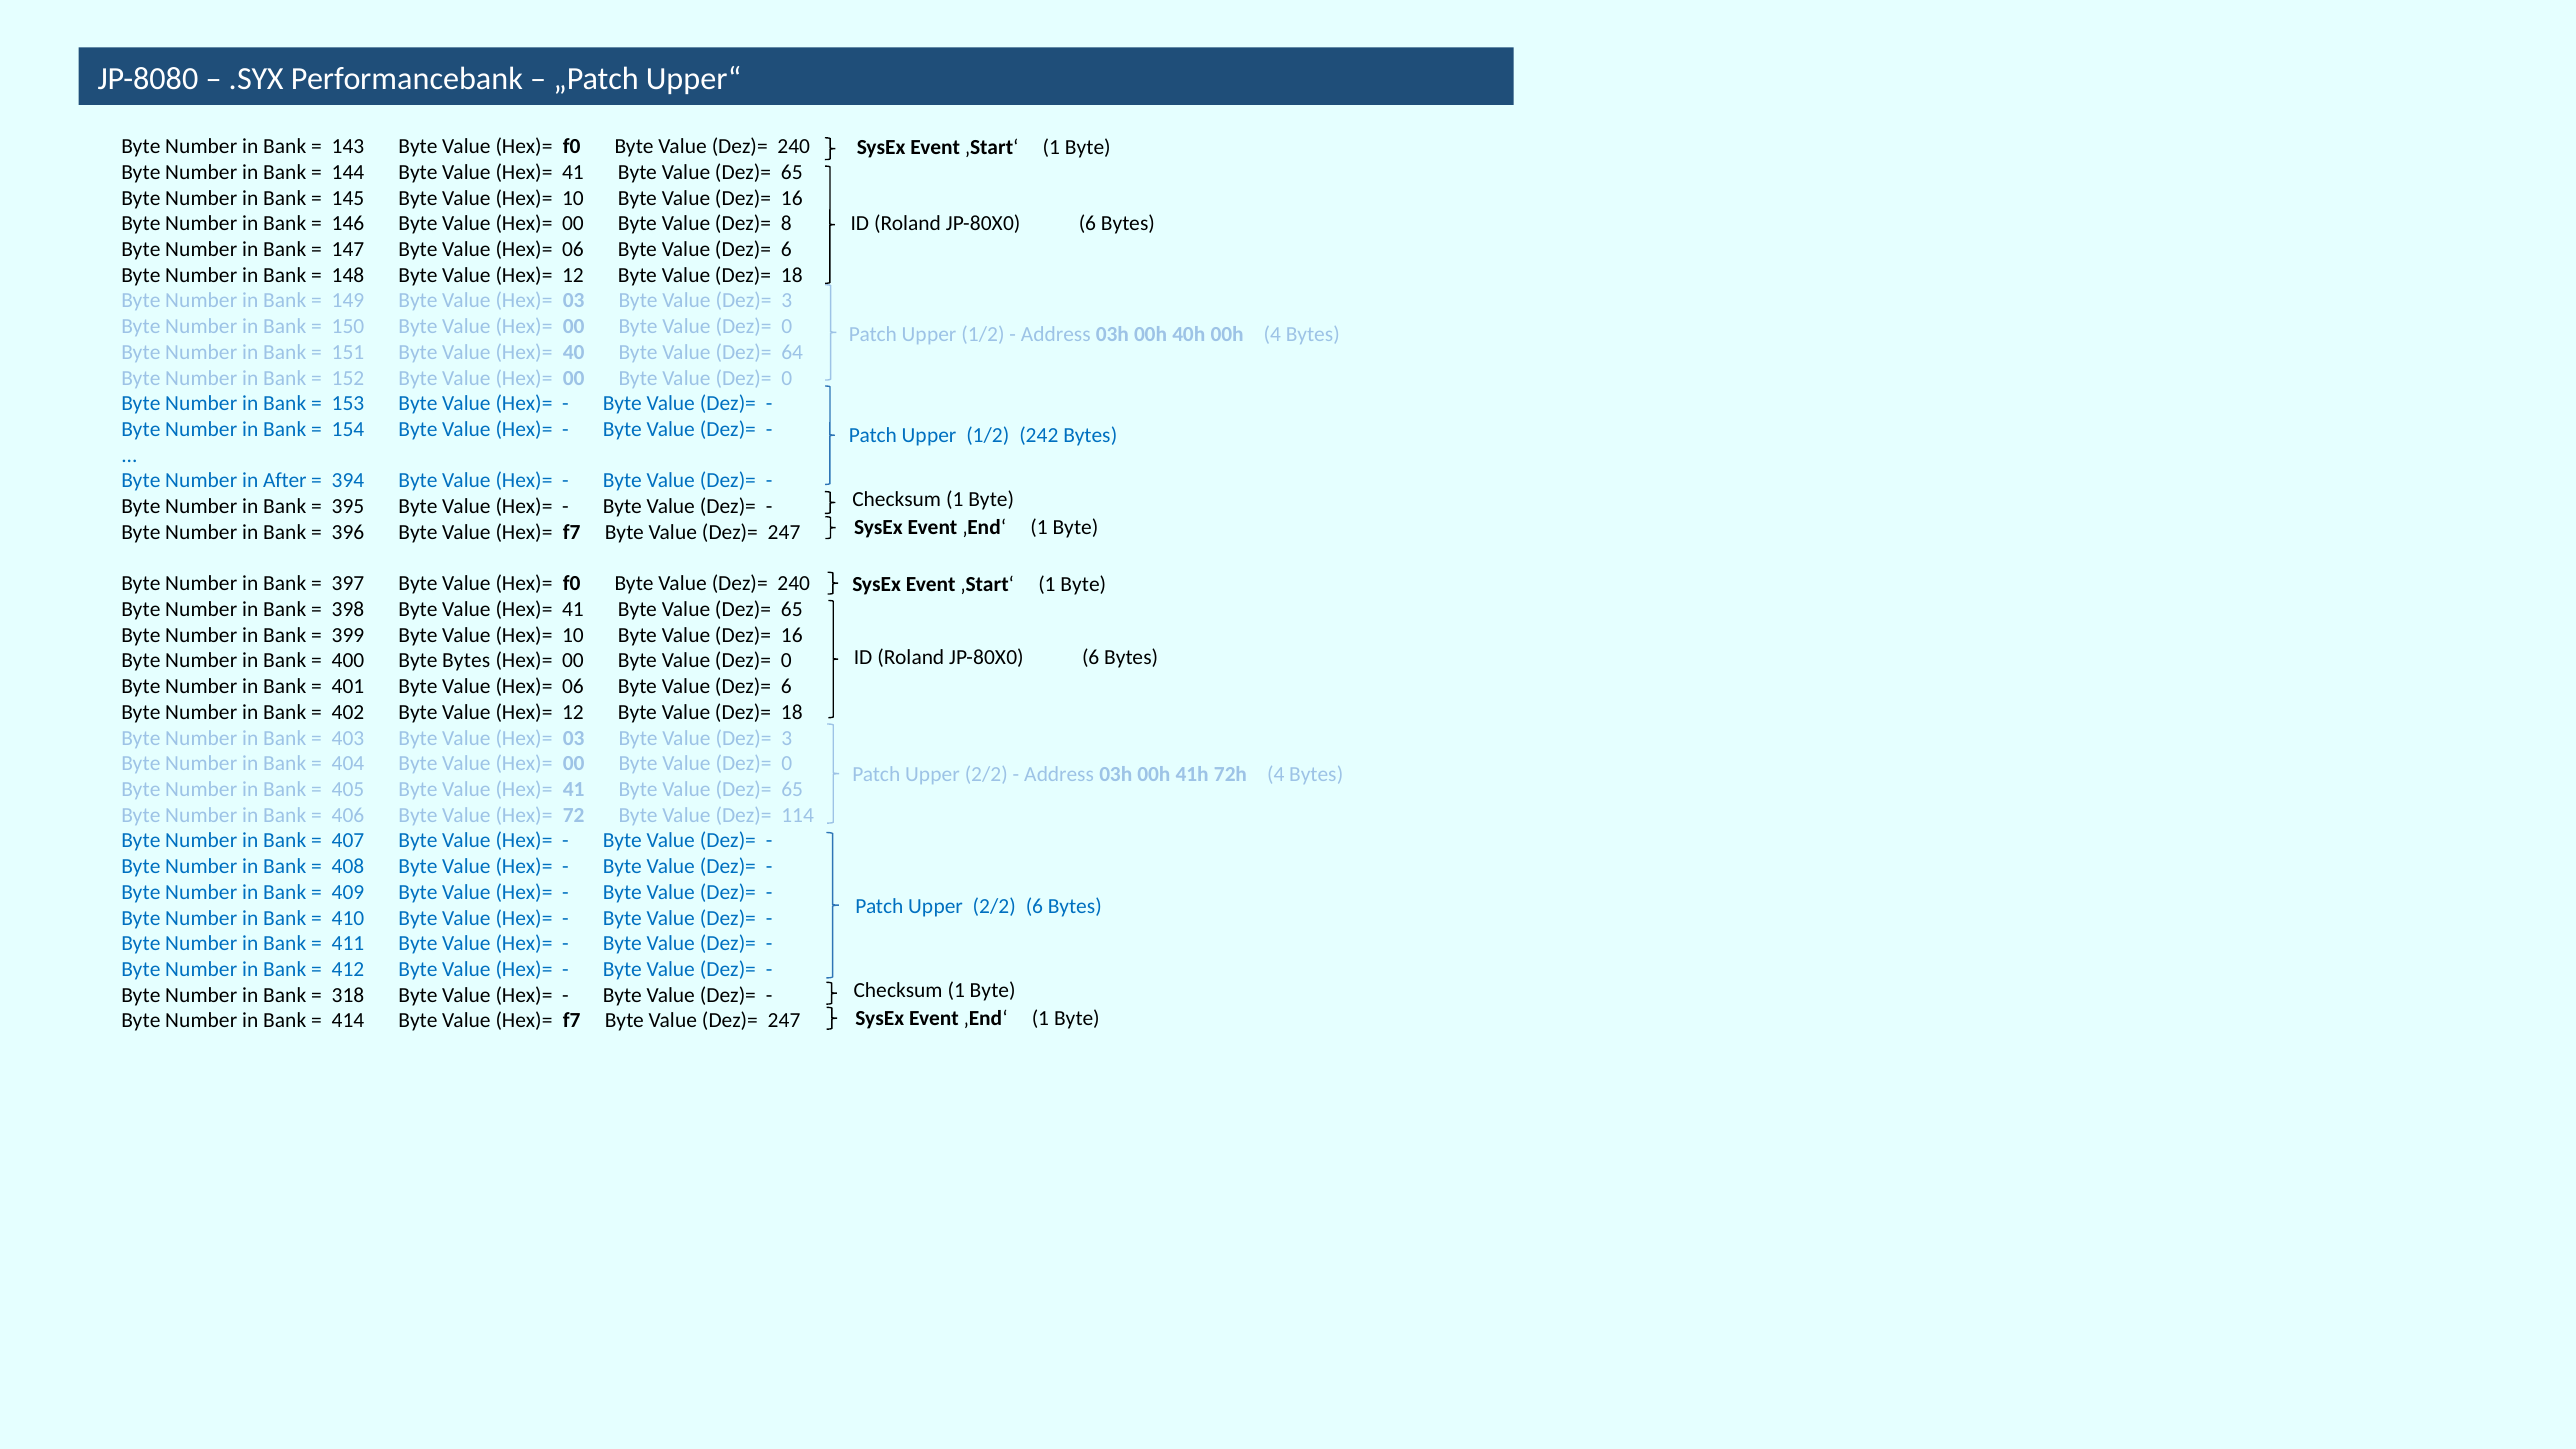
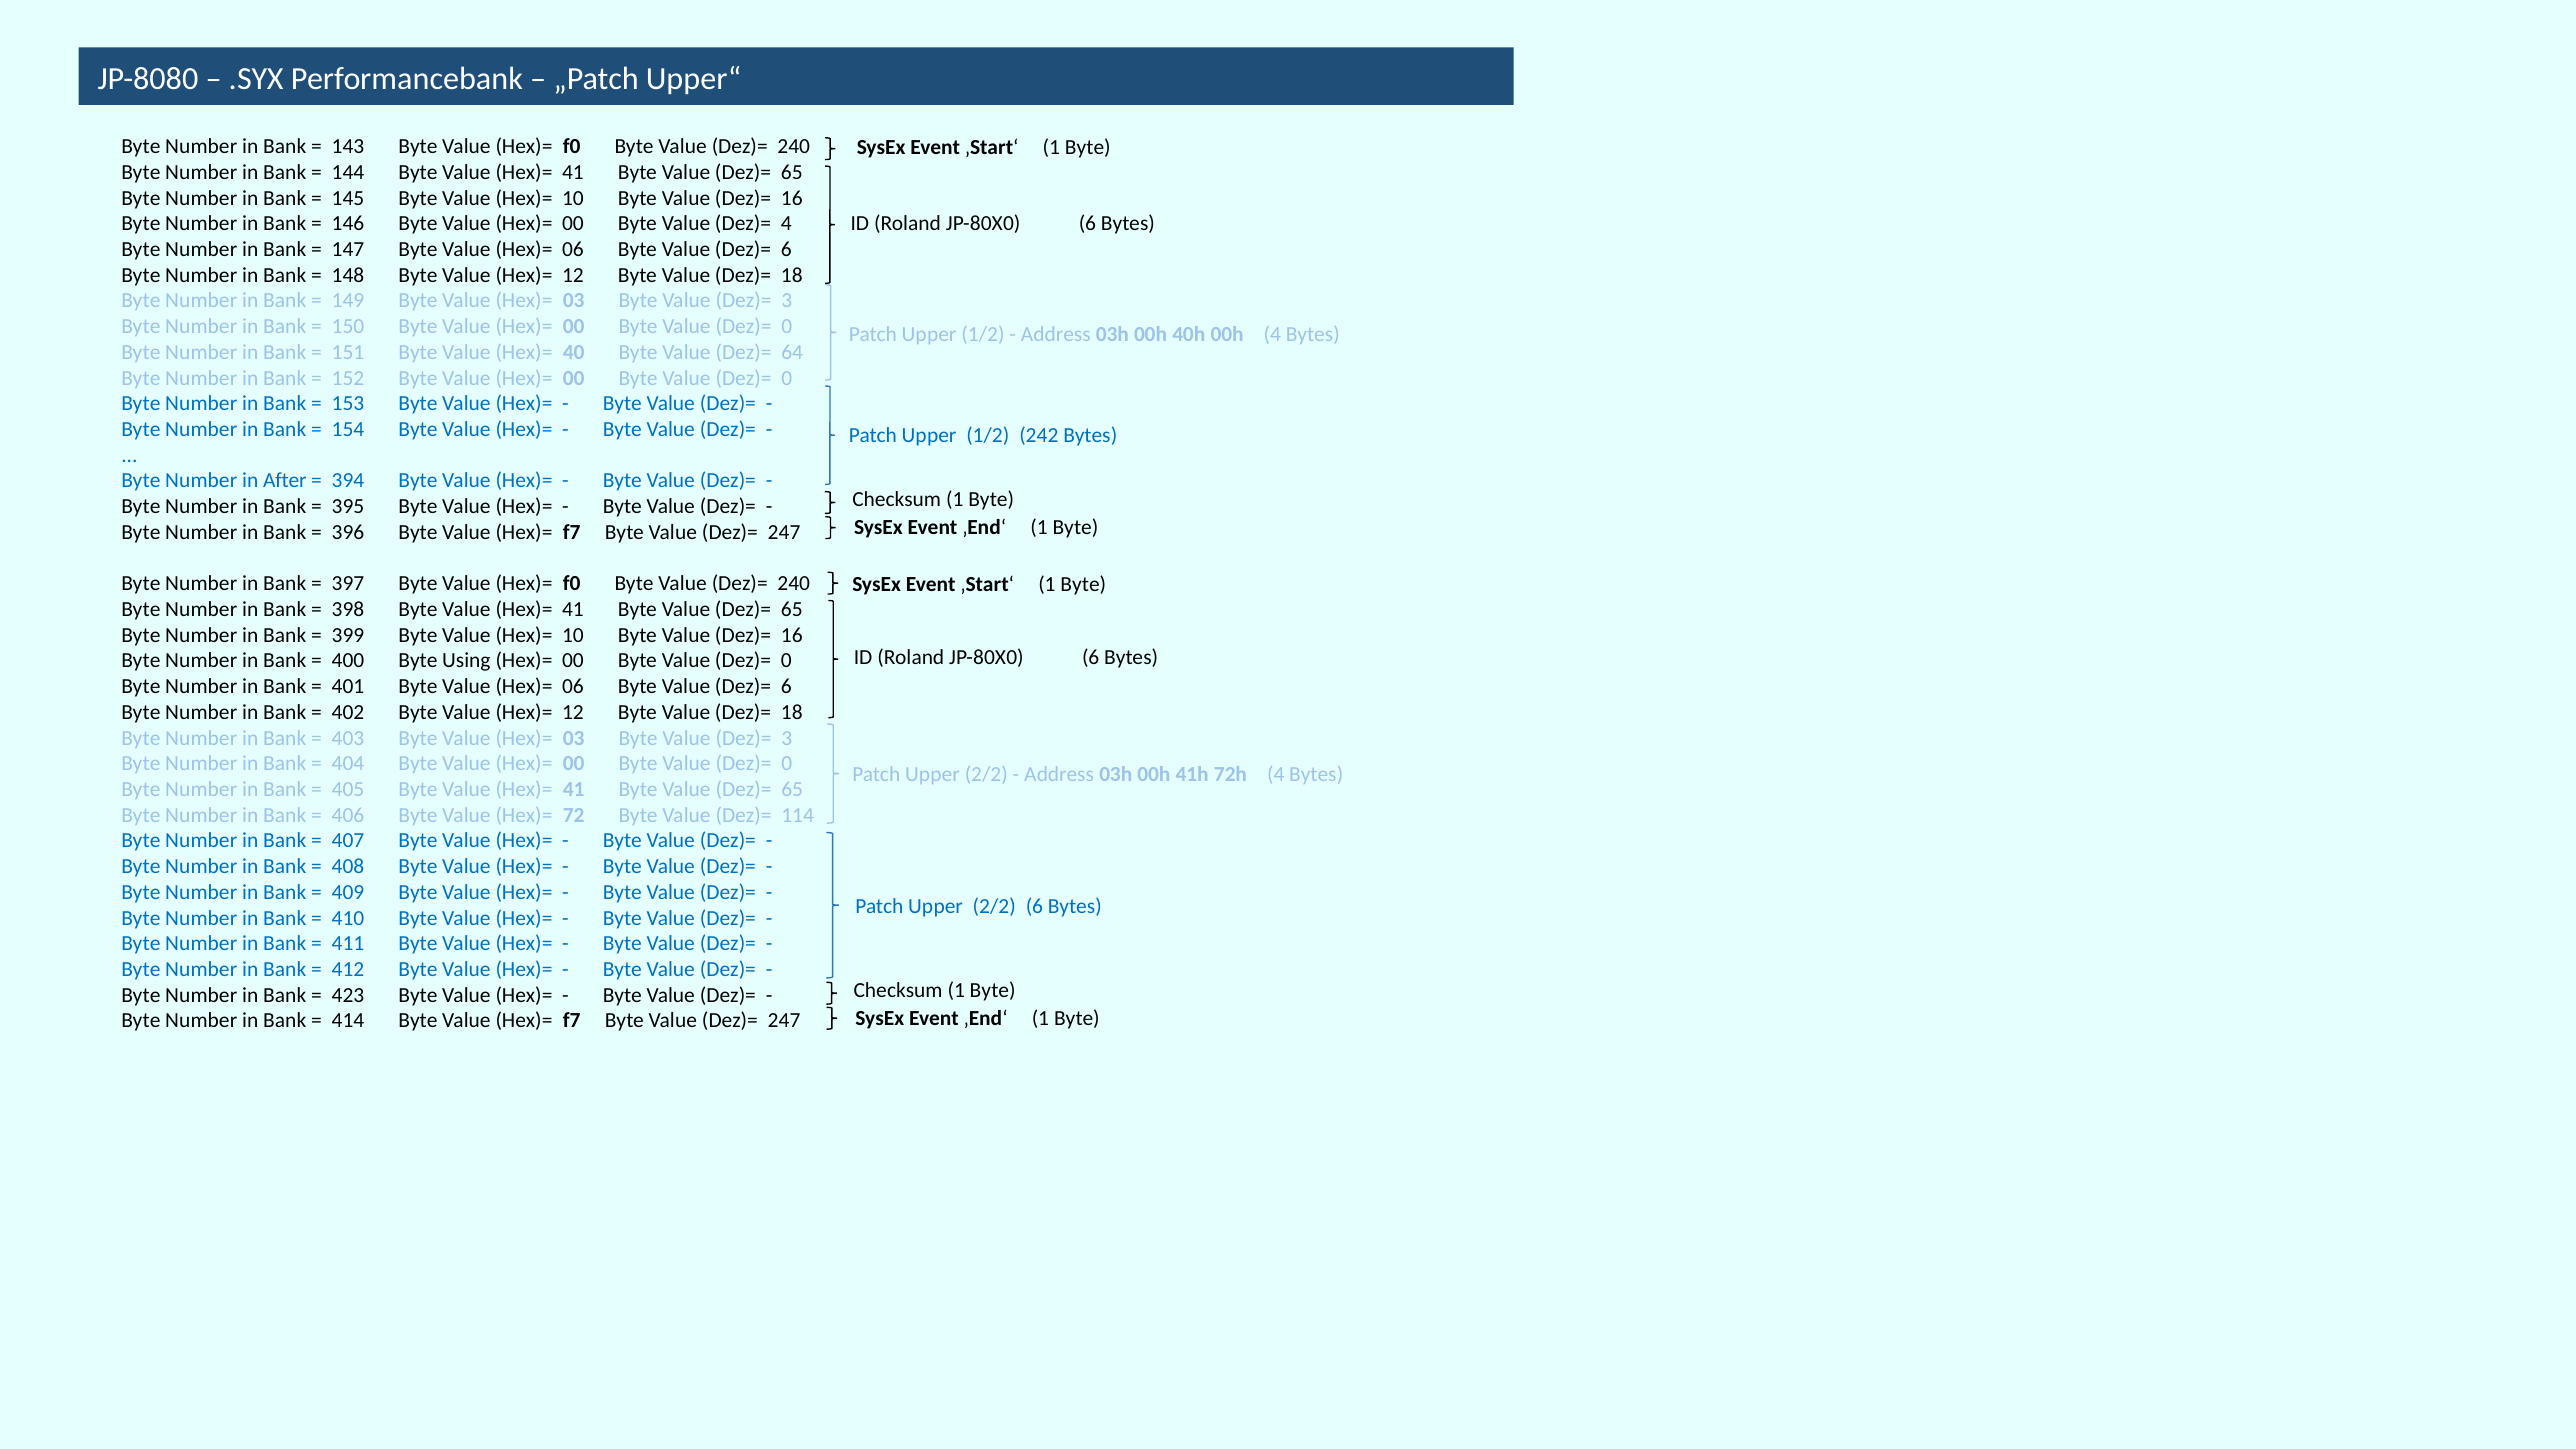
Dez)= 8: 8 -> 4
Byte Bytes: Bytes -> Using
318: 318 -> 423
